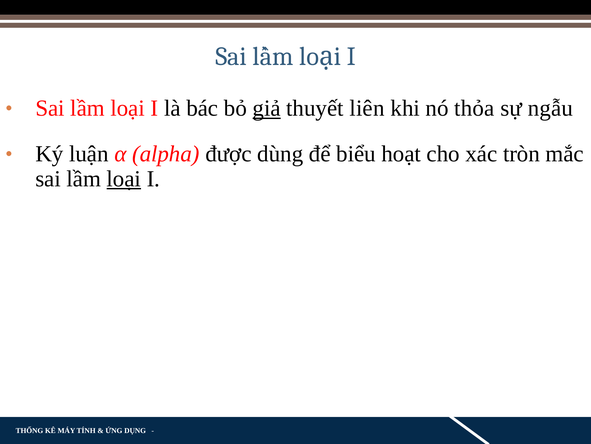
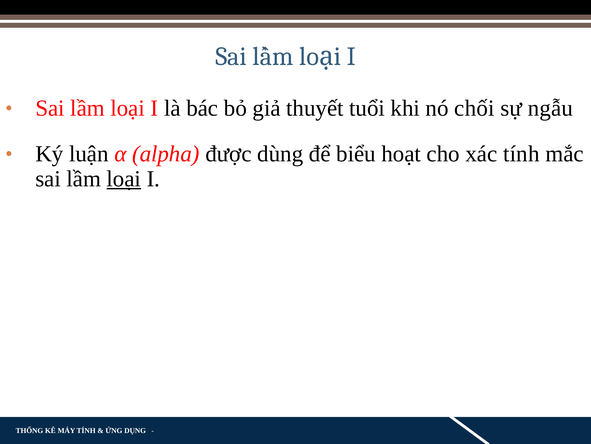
giả underline: present -> none
liên: liên -> tuổi
thỏa: thỏa -> chối
xác tròn: tròn -> tính
